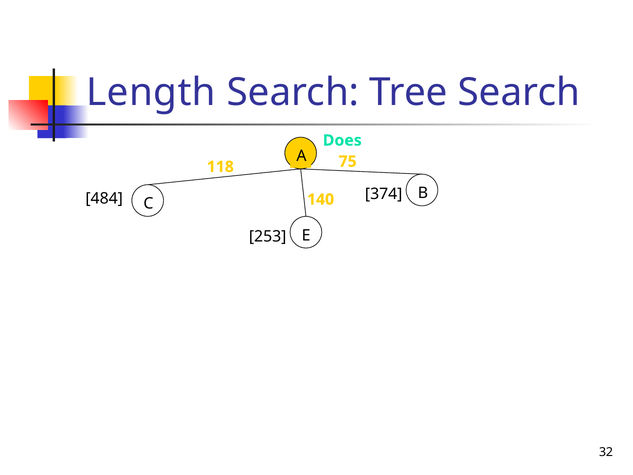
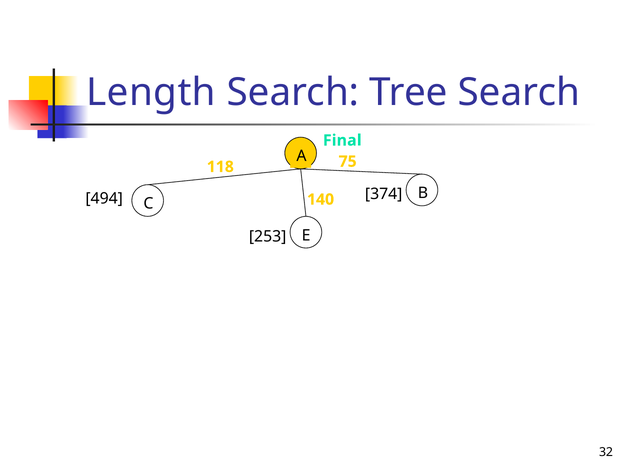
Does: Does -> Final
484: 484 -> 494
